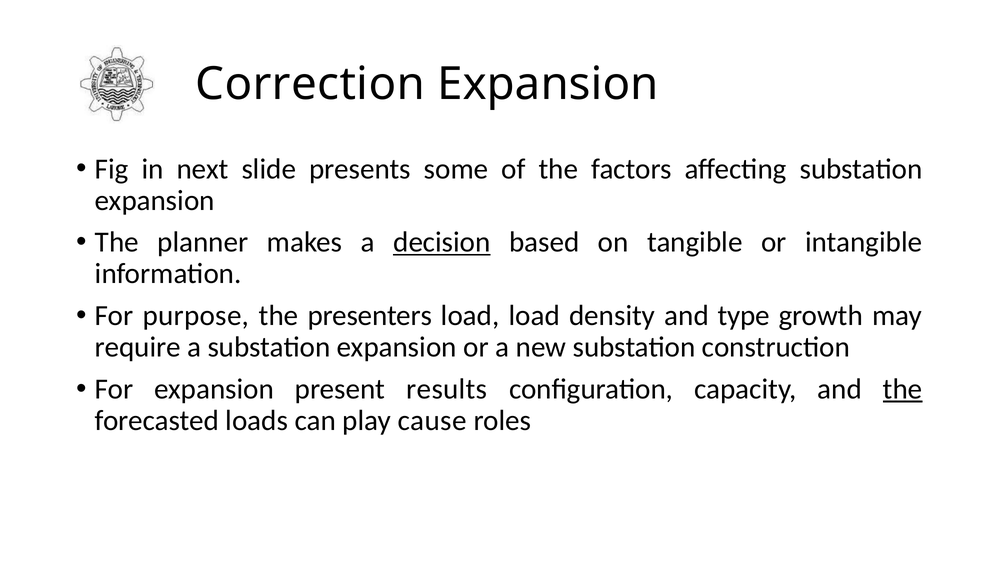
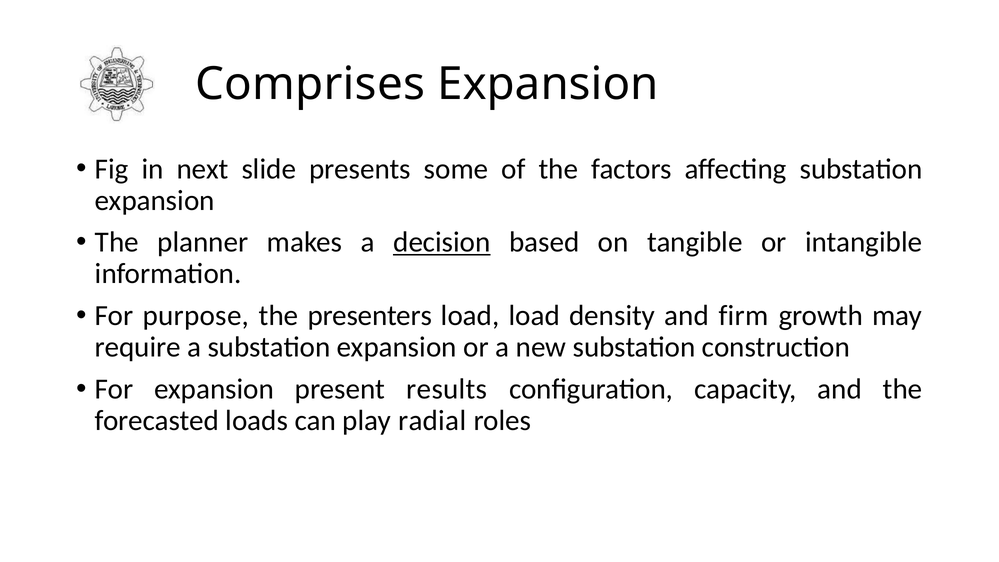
Correction: Correction -> Comprises
type: type -> firm
the at (903, 389) underline: present -> none
cause: cause -> radial
